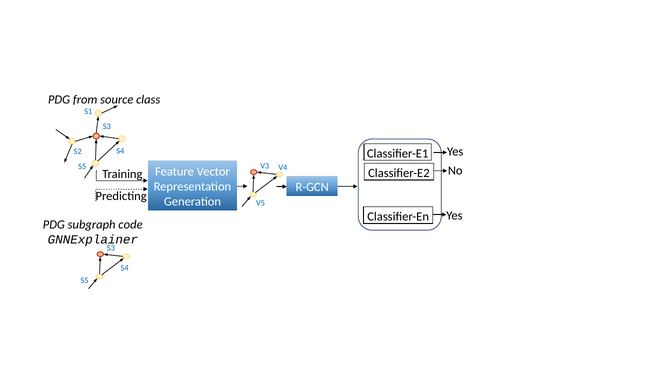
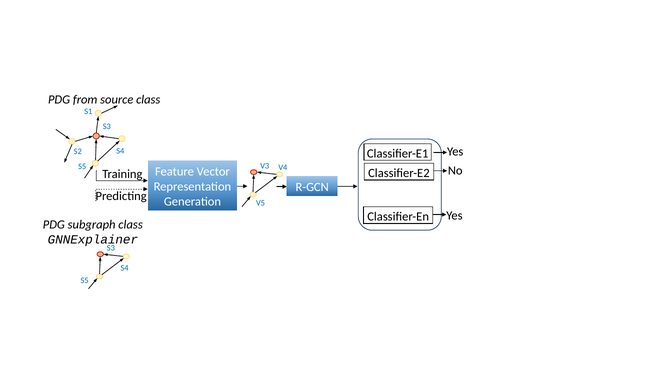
subgraph code: code -> class
